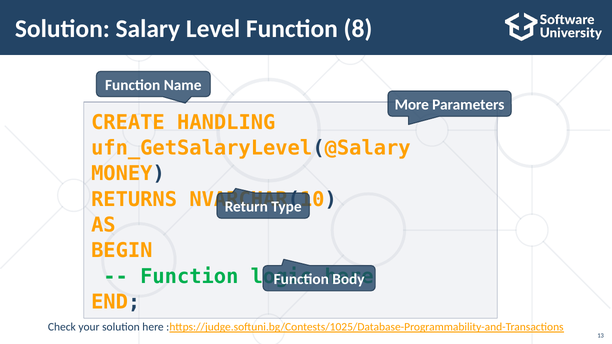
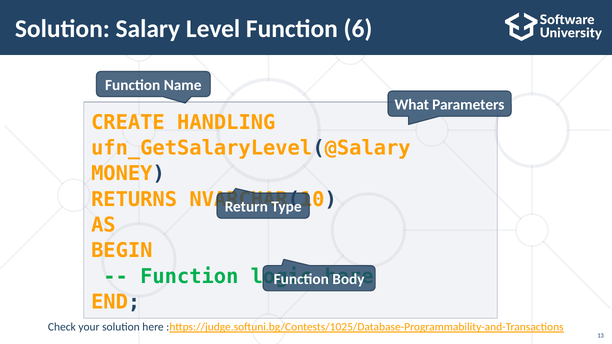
8: 8 -> 6
More: More -> What
